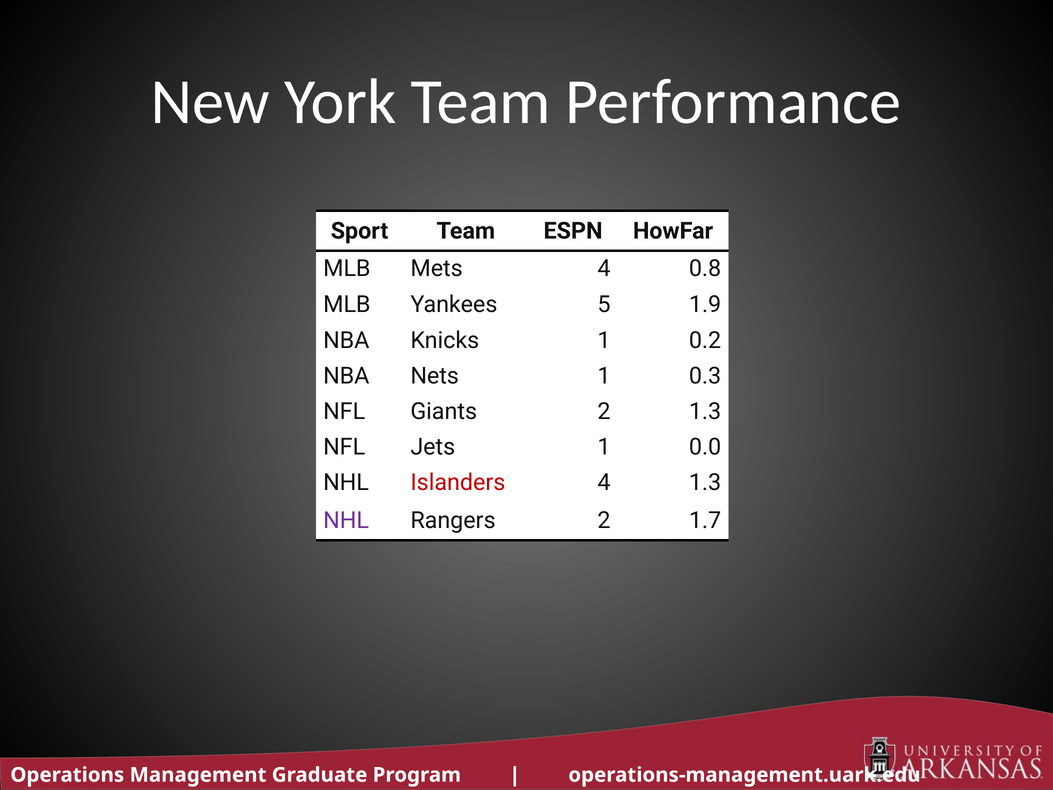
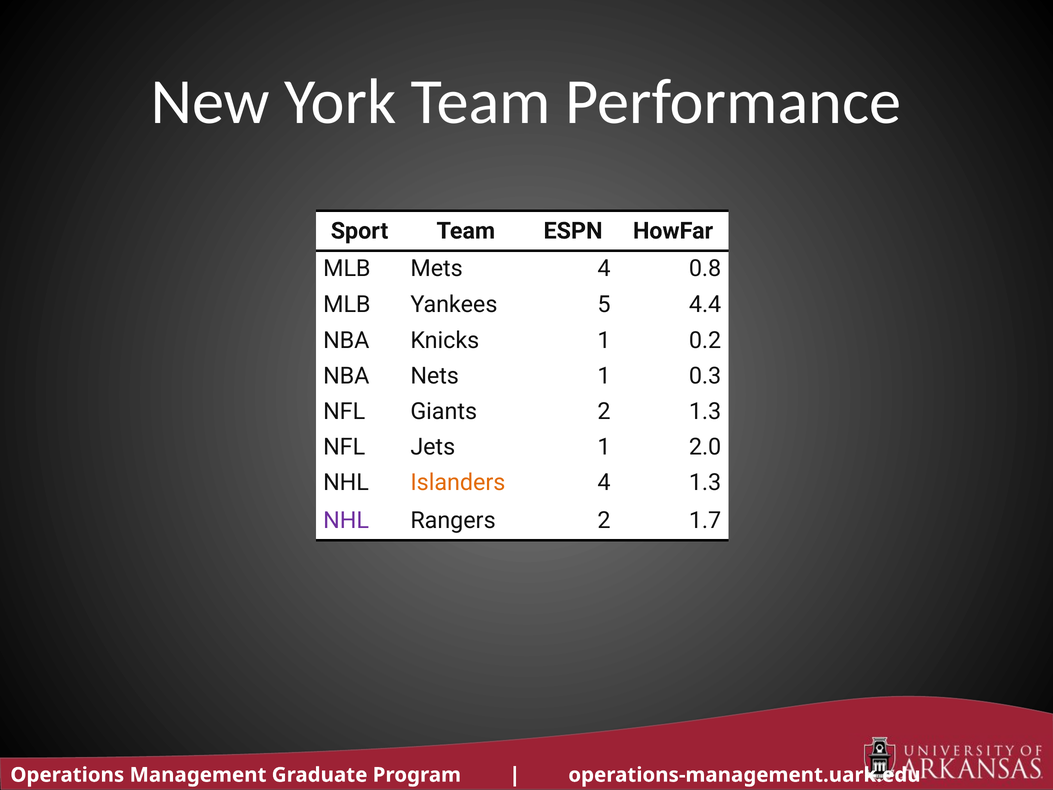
1.9: 1.9 -> 4.4
0.0: 0.0 -> 2.0
Islanders colour: red -> orange
